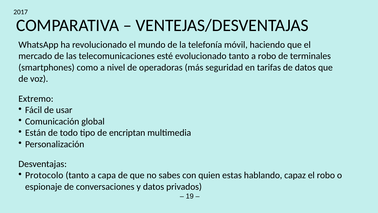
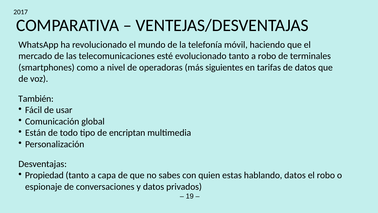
seguridad: seguridad -> siguientes
Extremo: Extremo -> También
Protocolo: Protocolo -> Propiedad
hablando capaz: capaz -> datos
